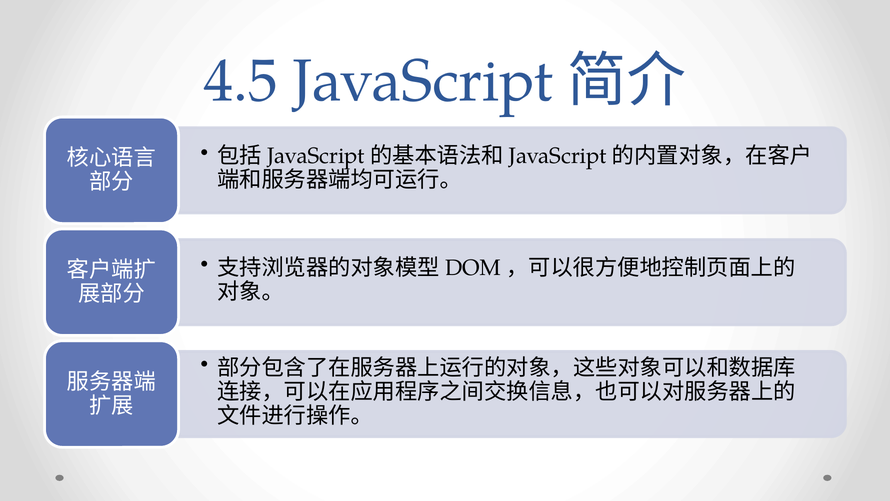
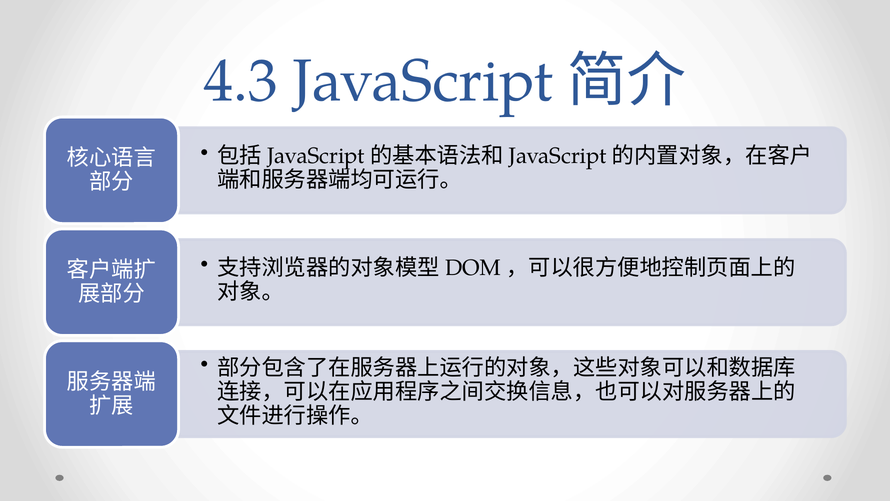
4.5: 4.5 -> 4.3
